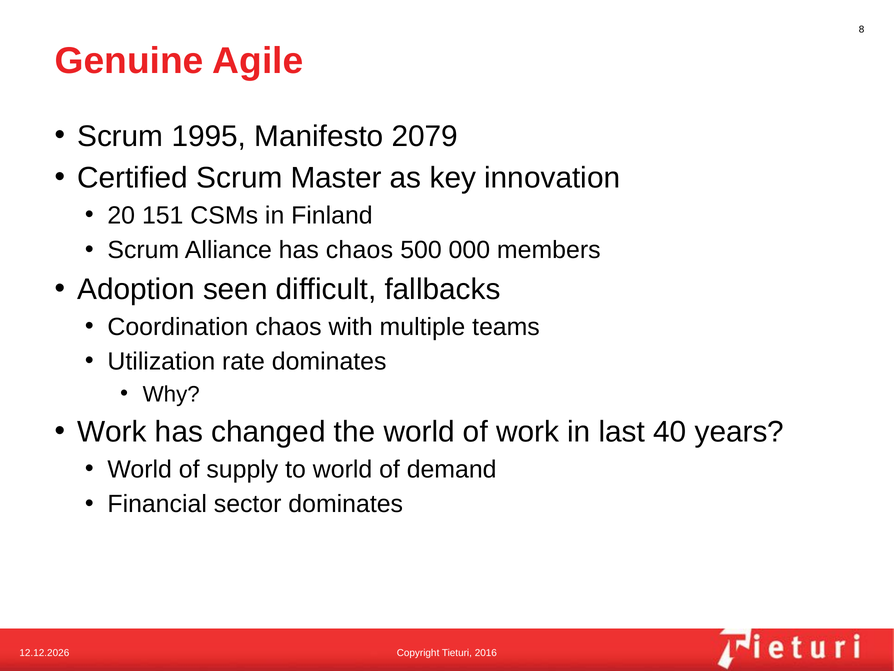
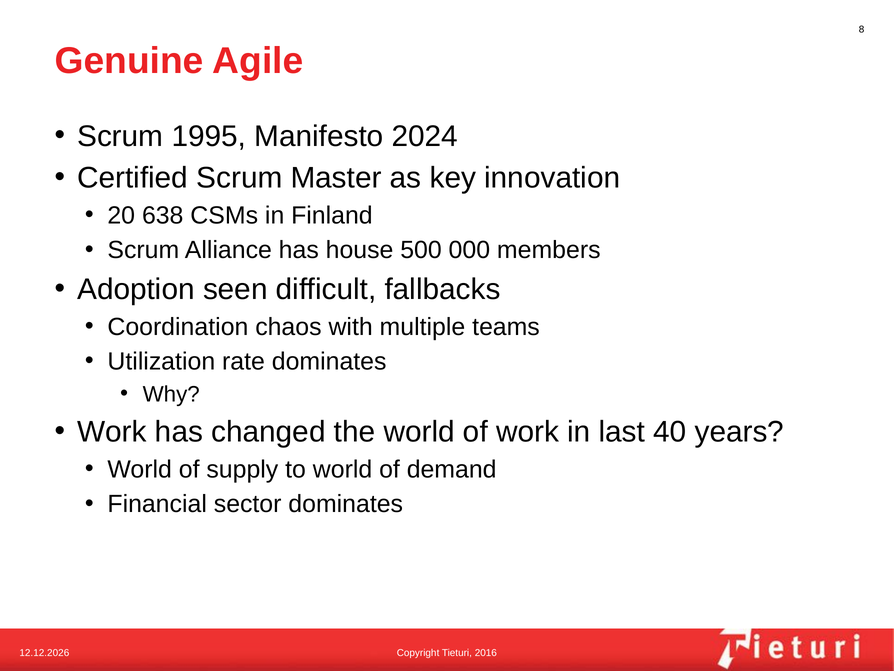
2079: 2079 -> 2024
151: 151 -> 638
has chaos: chaos -> house
